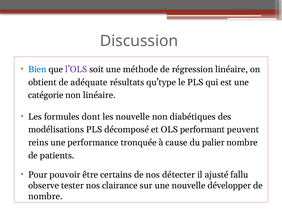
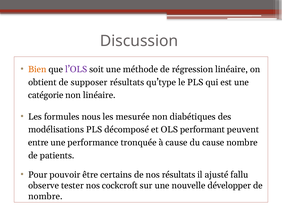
Bien colour: blue -> orange
adéquate: adéquate -> supposer
dont: dont -> nous
les nouvelle: nouvelle -> mesurée
reins: reins -> entre
du palier: palier -> cause
nos détecter: détecter -> résultats
clairance: clairance -> cockcroft
